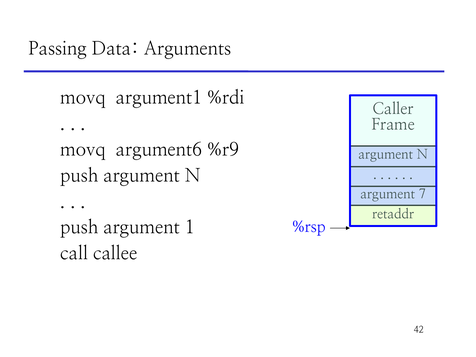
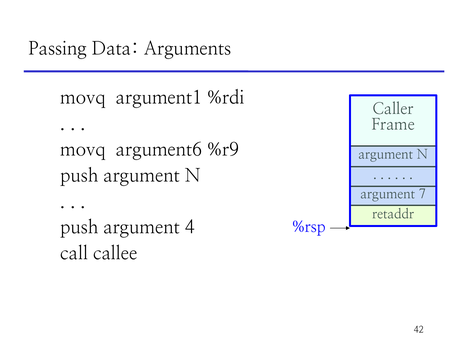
1: 1 -> 4
